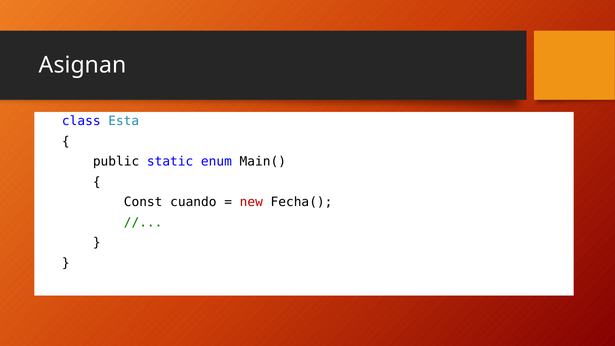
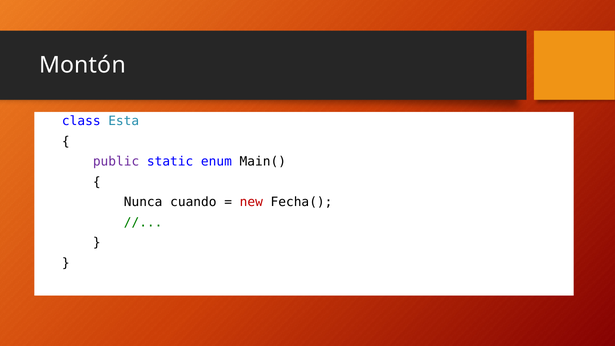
Asignan: Asignan -> Montón
public colour: black -> purple
Const: Const -> Nunca
